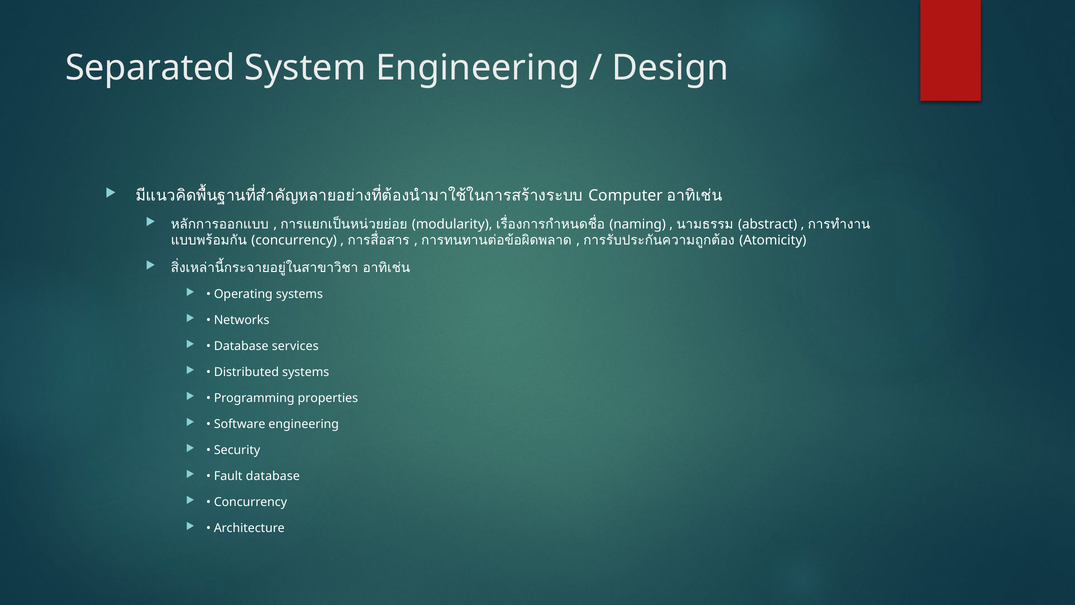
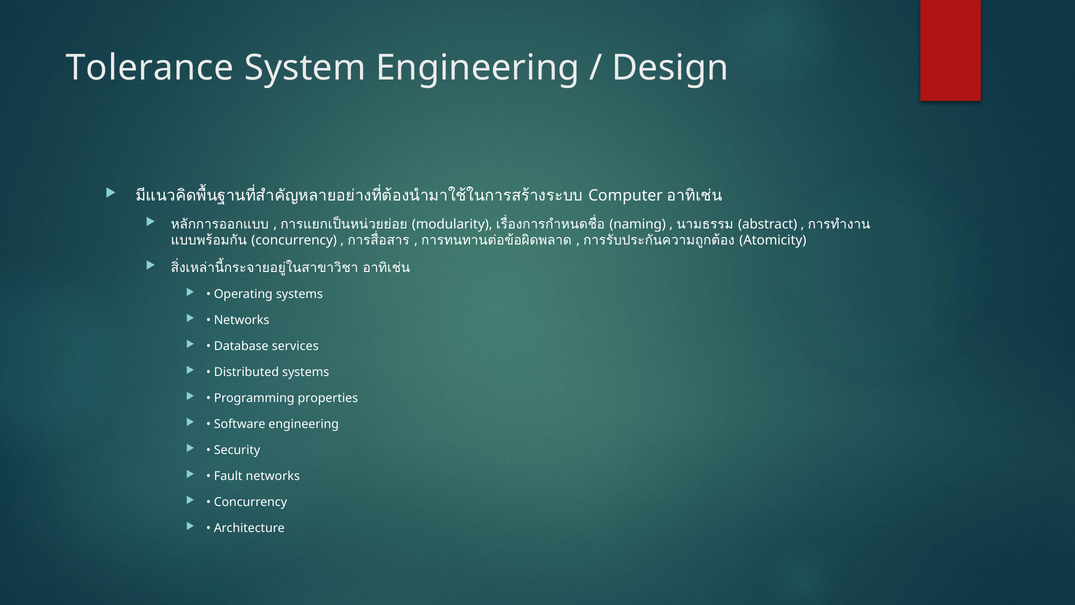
Separated: Separated -> Tolerance
Fault database: database -> networks
